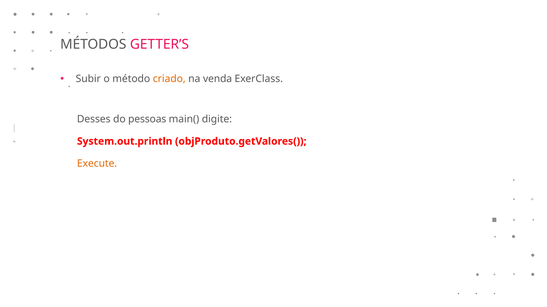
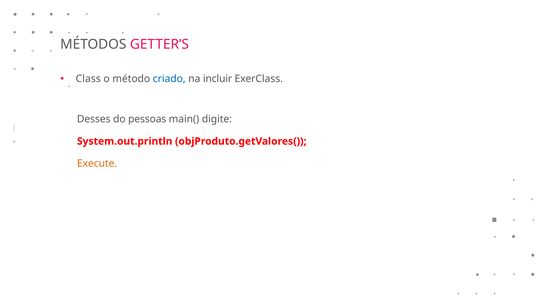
Subir: Subir -> Class
criado colour: orange -> blue
venda: venda -> incluir
